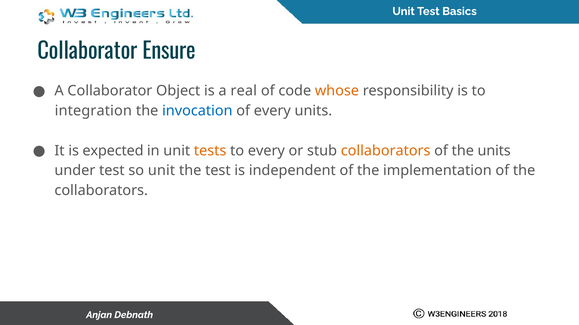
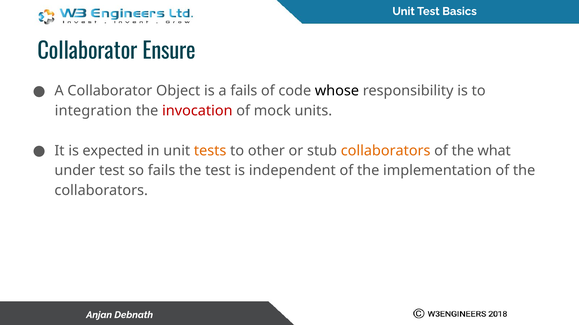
a real: real -> fails
whose colour: orange -> black
invocation colour: blue -> red
of every: every -> mock
to every: every -> other
the units: units -> what
so unit: unit -> fails
